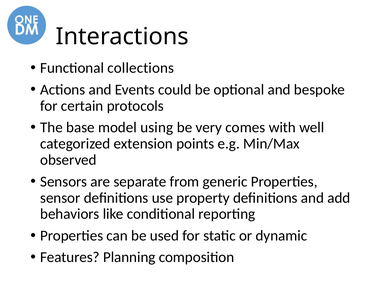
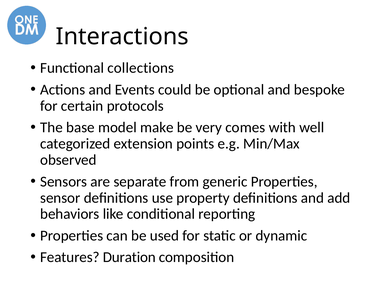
using: using -> make
Planning: Planning -> Duration
